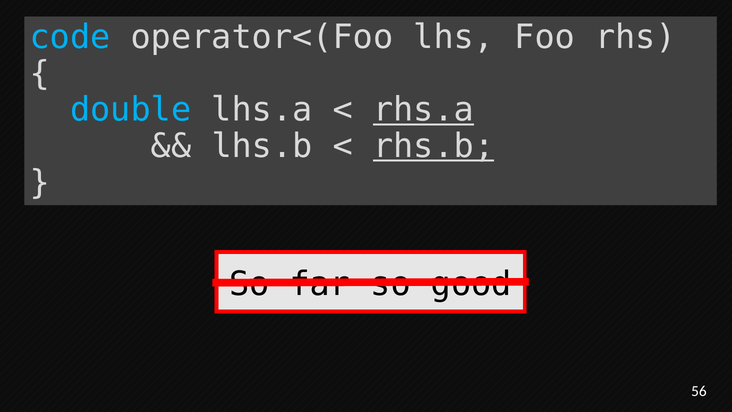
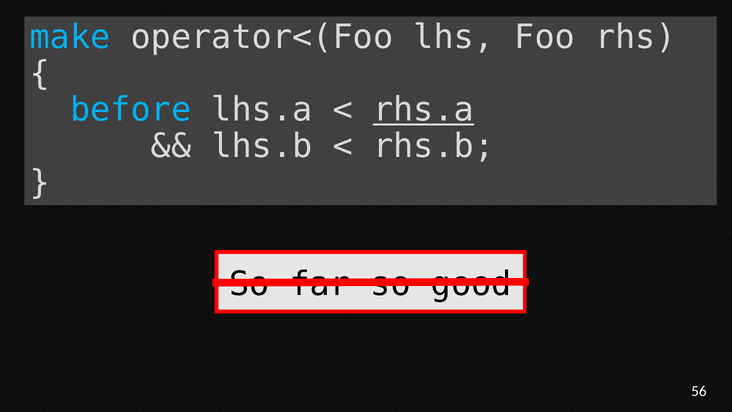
code: code -> make
double: double -> before
rhs.b underline: present -> none
